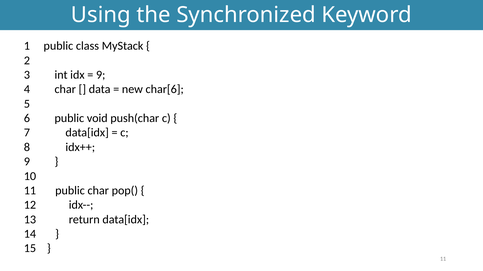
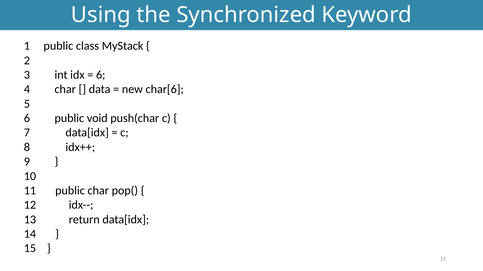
9 at (101, 75): 9 -> 6
